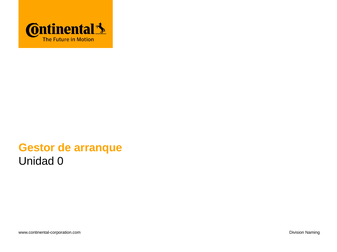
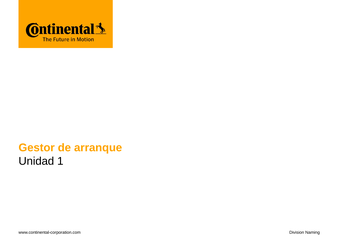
0: 0 -> 1
